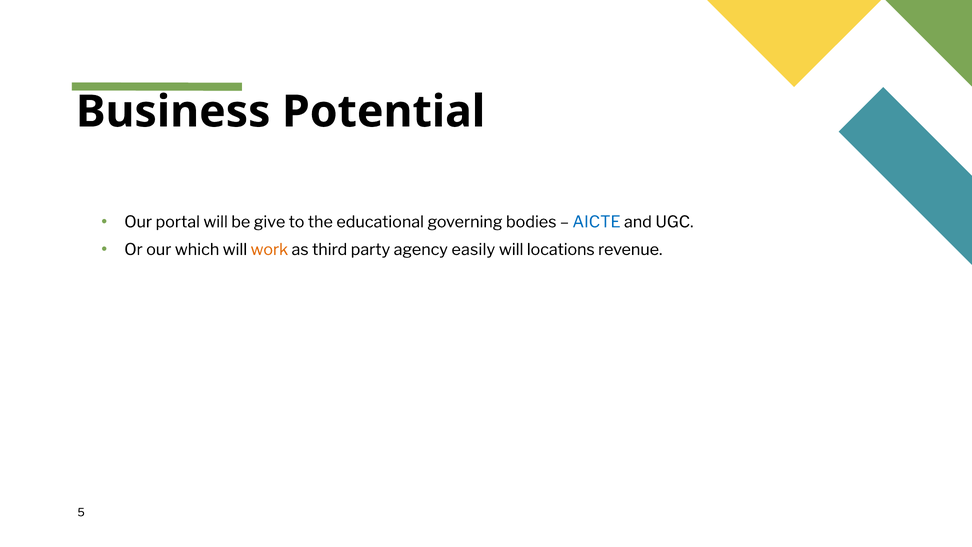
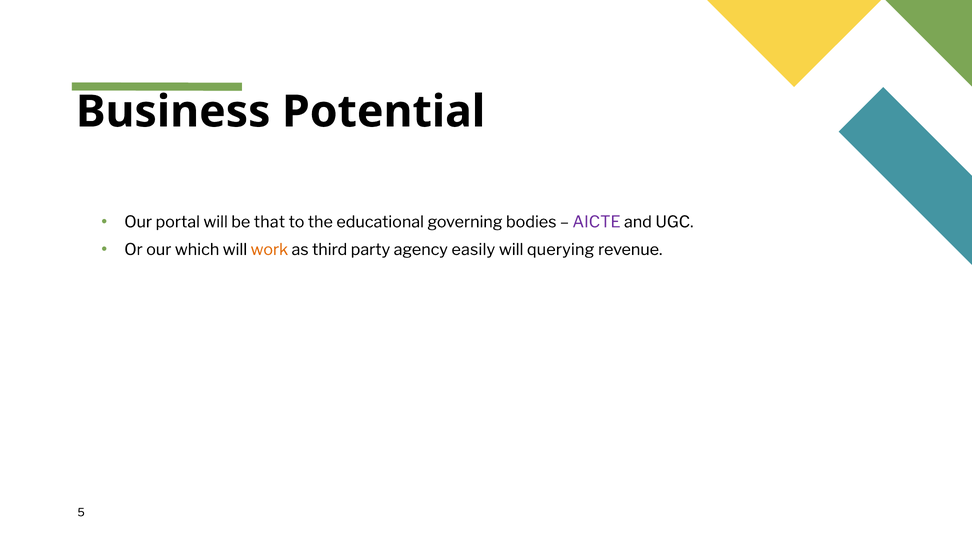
give: give -> that
AICTE colour: blue -> purple
locations: locations -> querying
